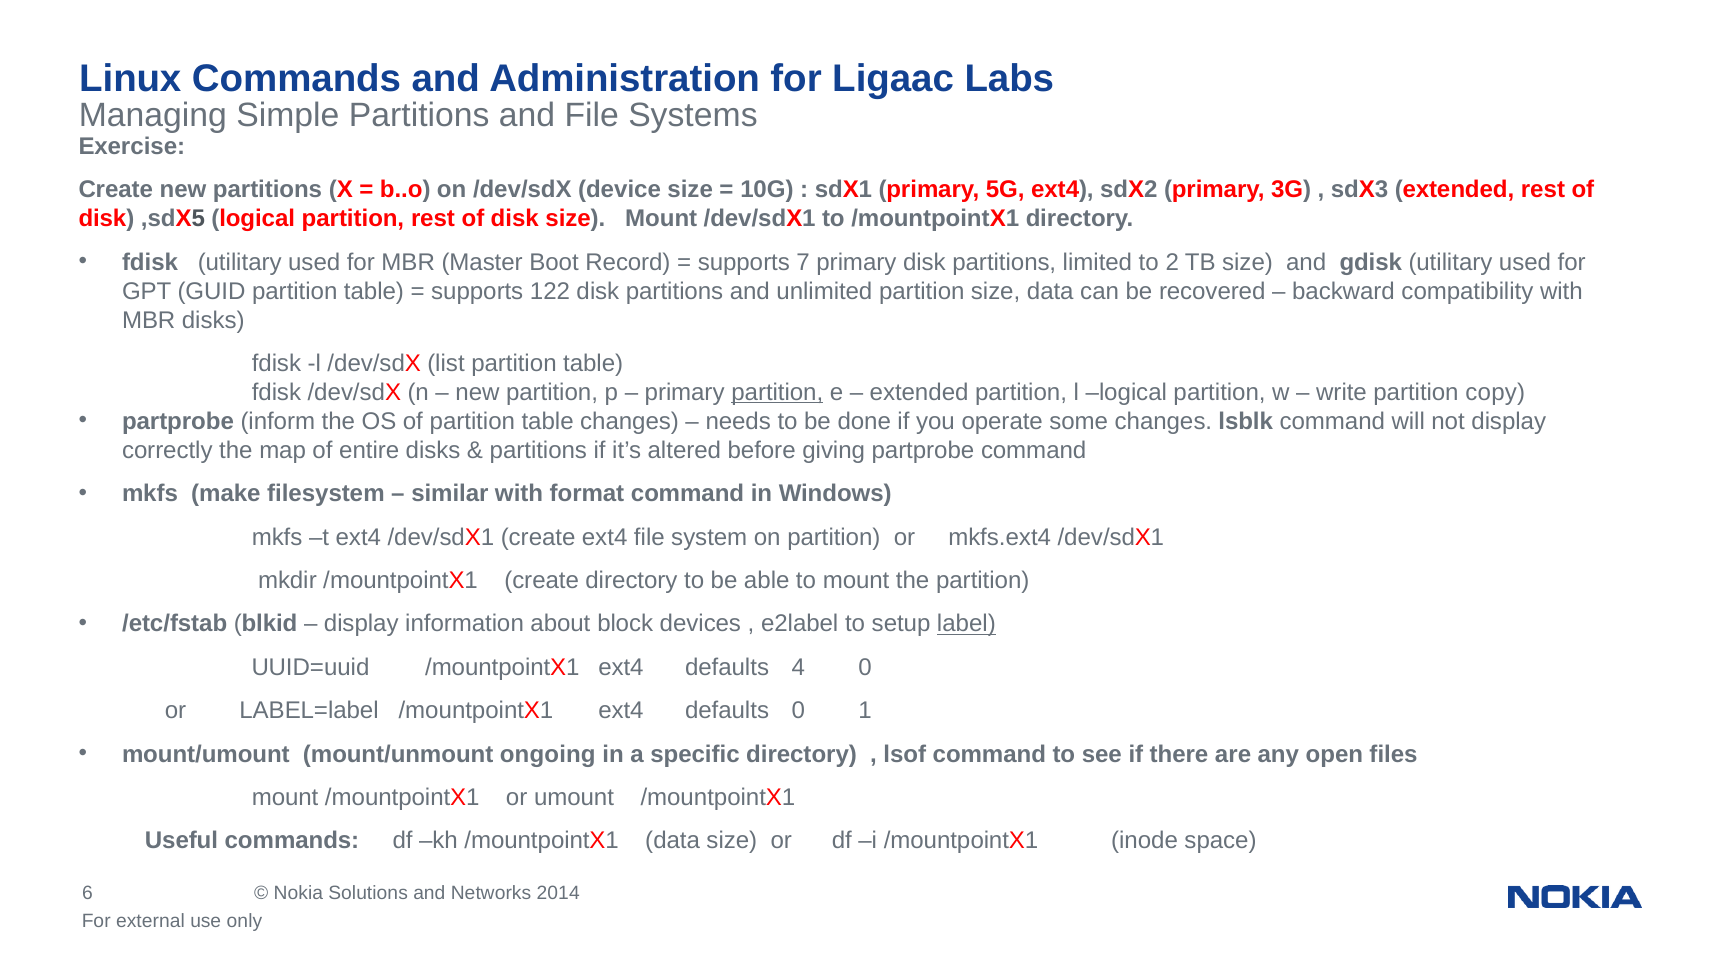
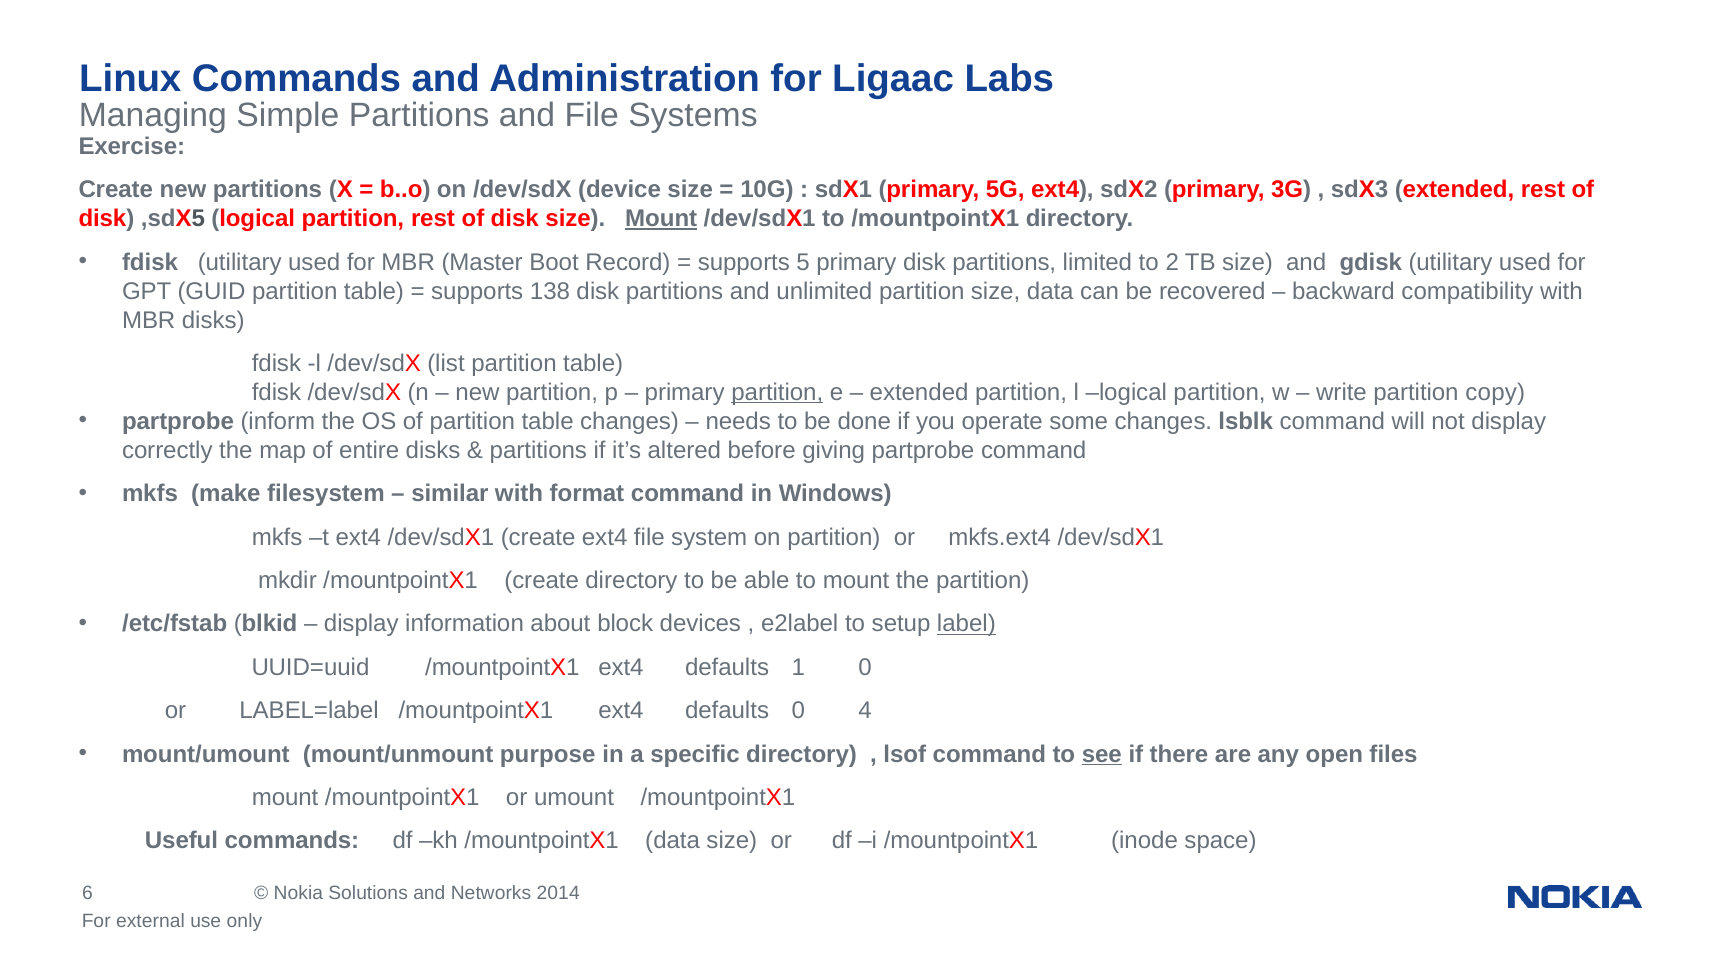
Mount at (661, 219) underline: none -> present
7: 7 -> 5
122: 122 -> 138
4: 4 -> 1
1: 1 -> 4
ongoing: ongoing -> purpose
see underline: none -> present
